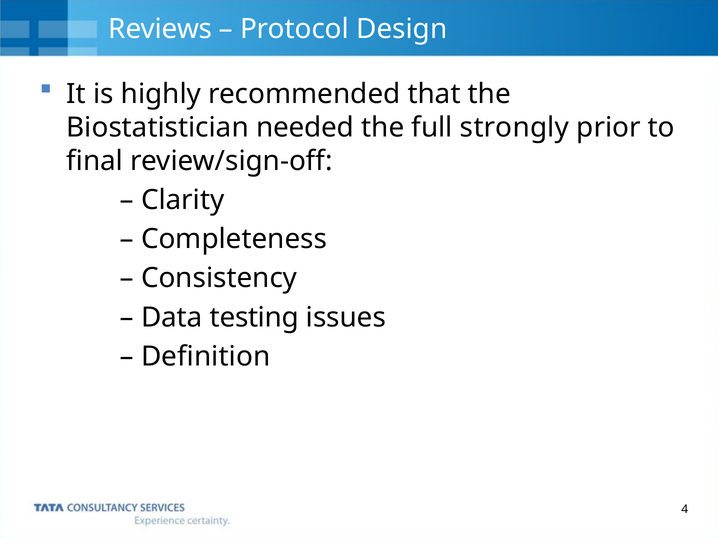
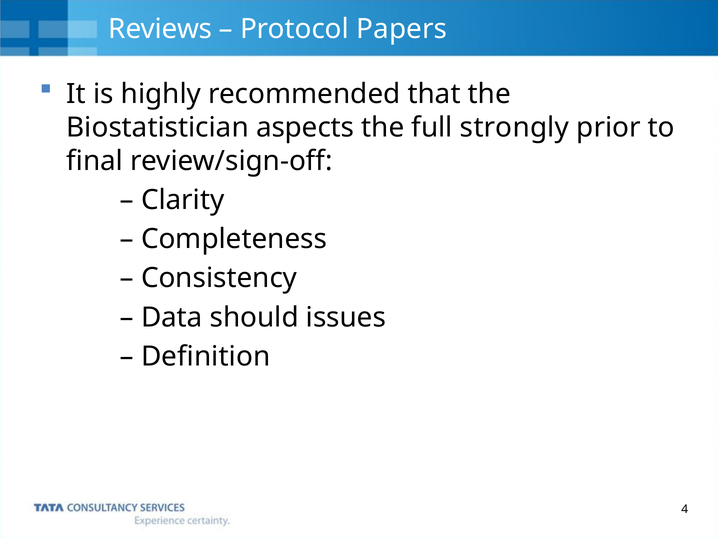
Design: Design -> Papers
needed: needed -> aspects
testing: testing -> should
